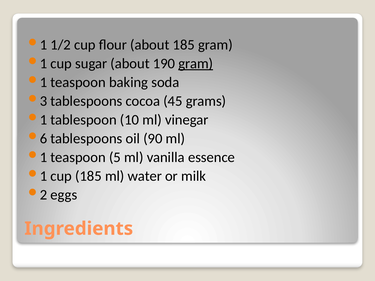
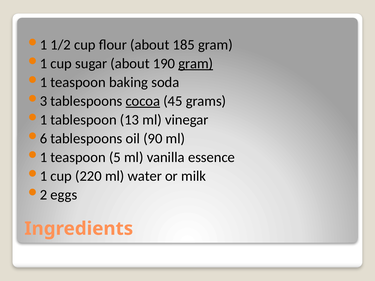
cocoa underline: none -> present
10: 10 -> 13
cup 185: 185 -> 220
